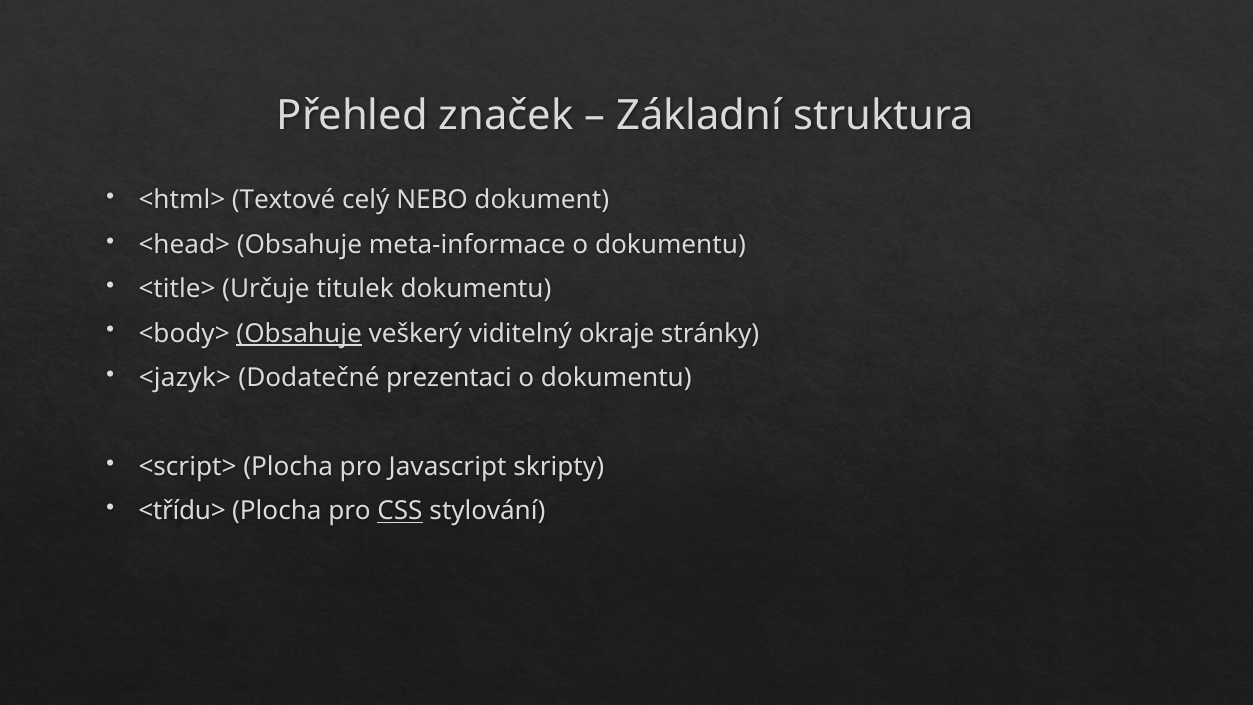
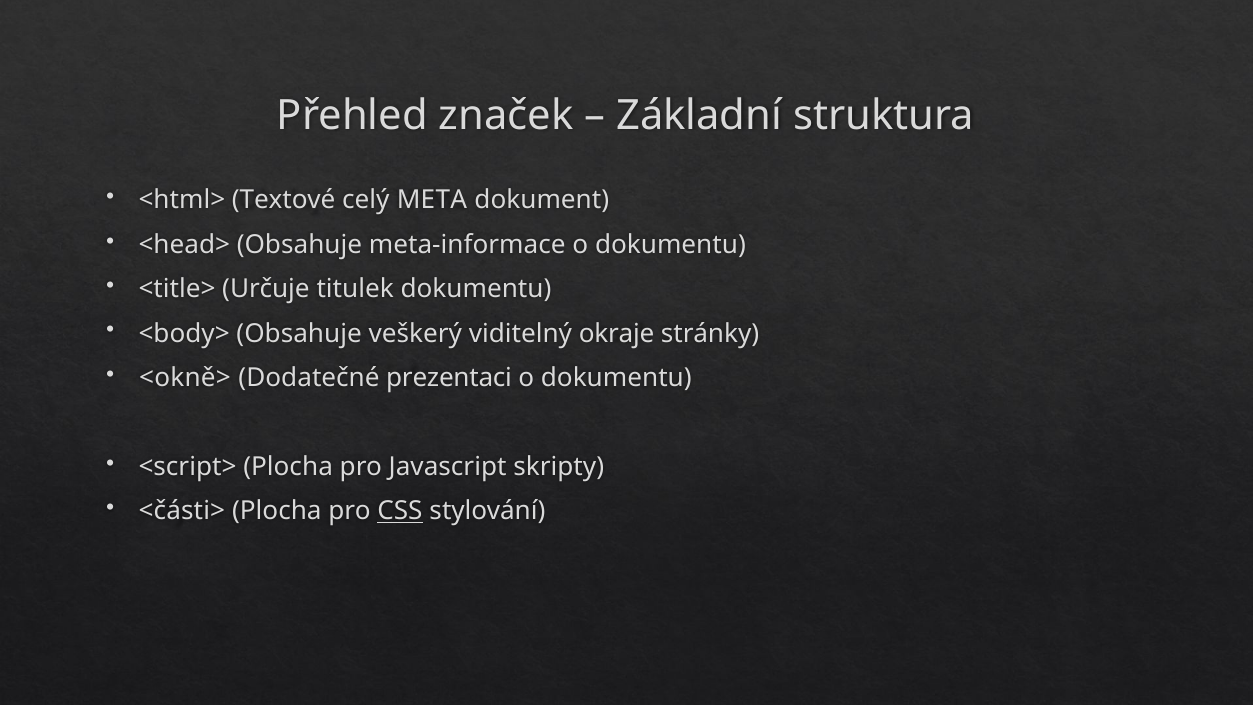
NEBO: NEBO -> META
Obsahuje at (299, 333) underline: present -> none
<jazyk>: <jazyk> -> <okně>
<třídu>: <třídu> -> <části>
